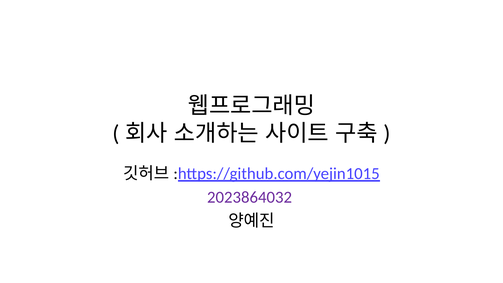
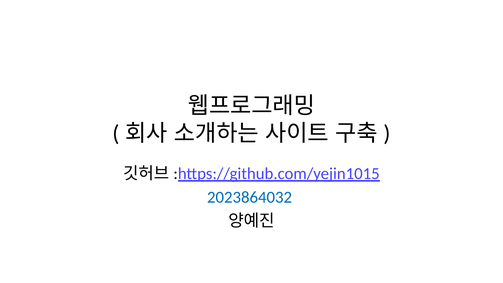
2023864032 colour: purple -> blue
